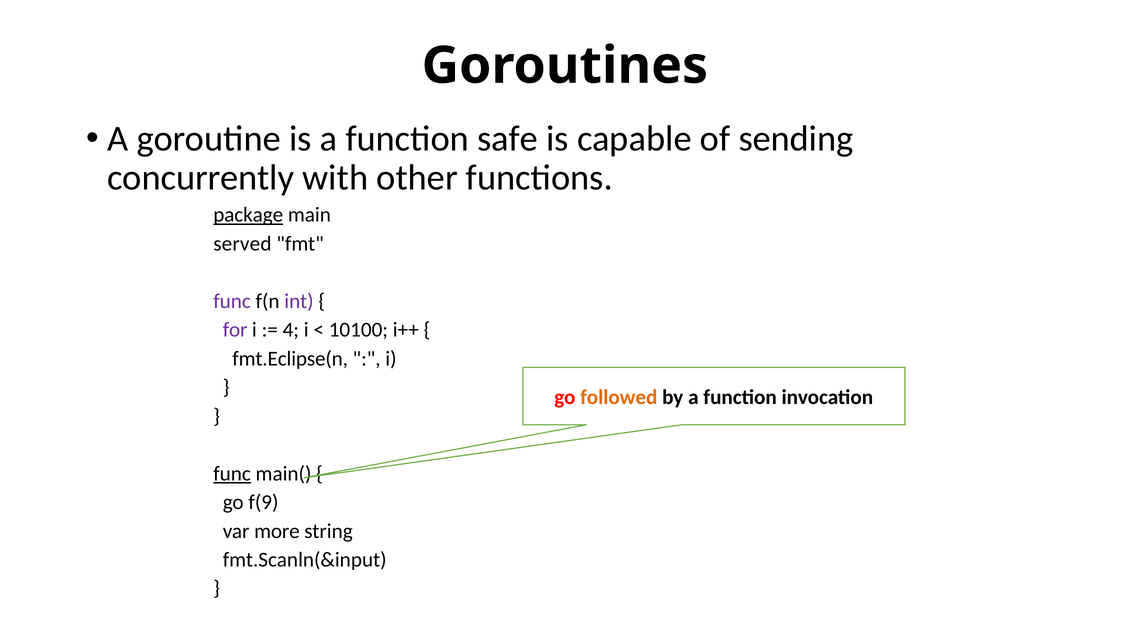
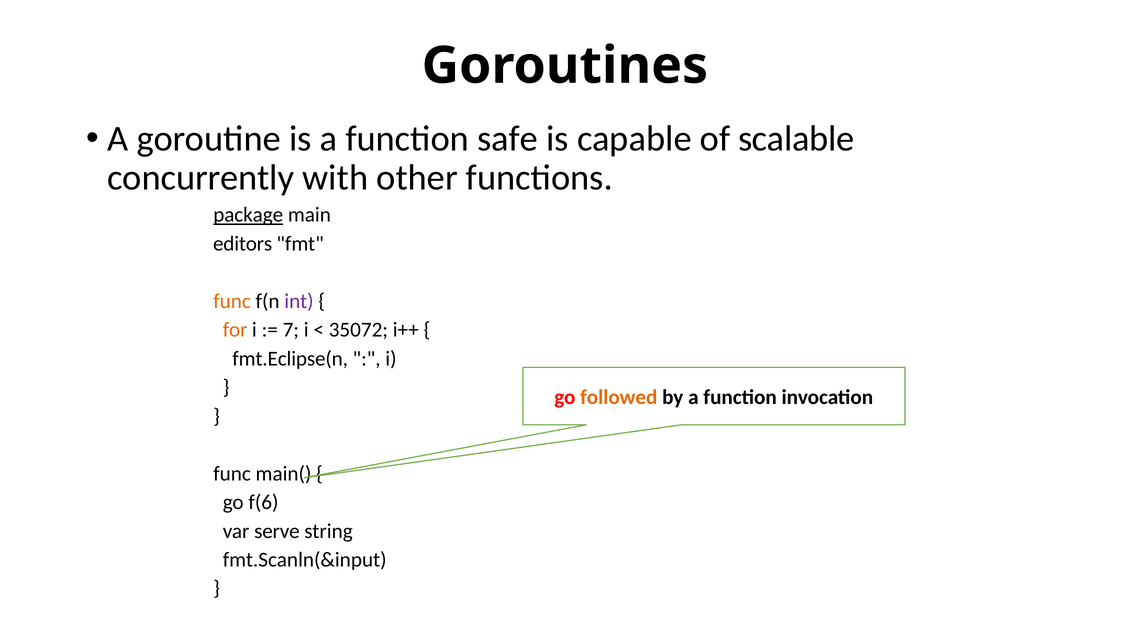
sending: sending -> scalable
served: served -> editors
func at (232, 301) colour: purple -> orange
for colour: purple -> orange
4: 4 -> 7
10100: 10100 -> 35072
func at (232, 474) underline: present -> none
f(9: f(9 -> f(6
more: more -> serve
